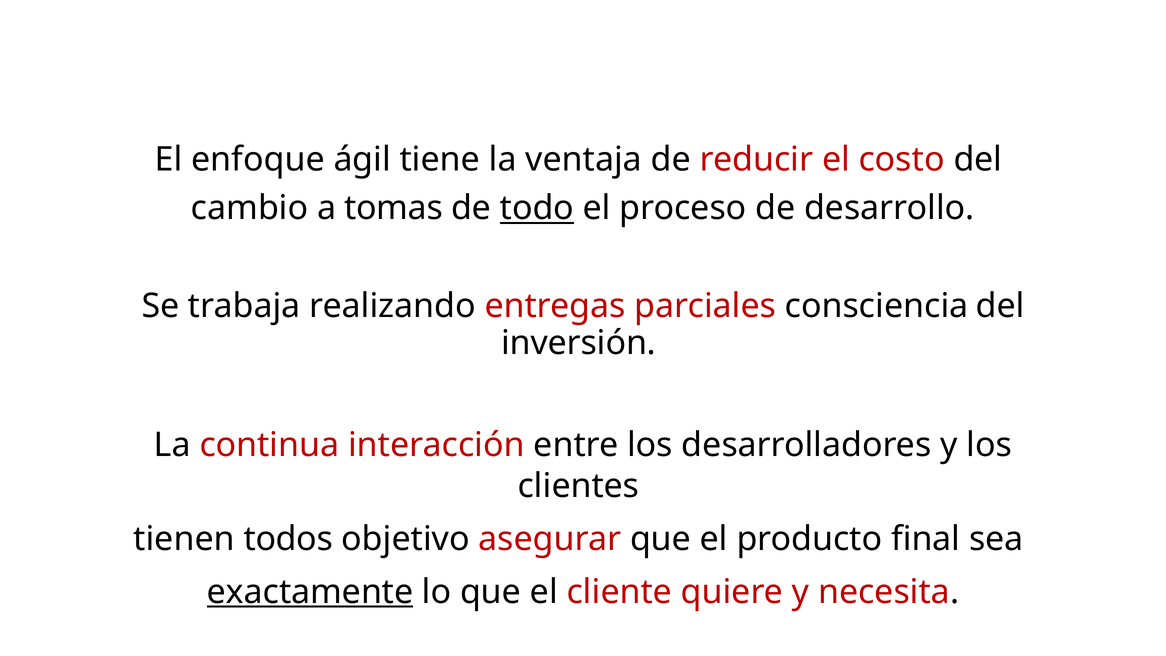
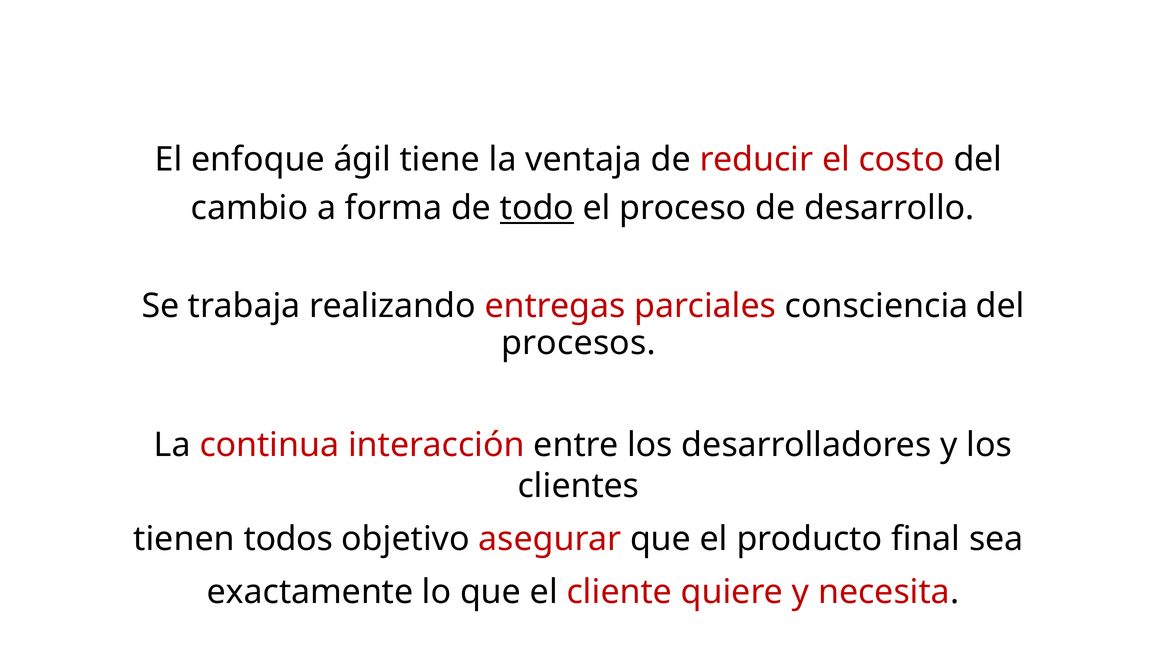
tomas: tomas -> forma
inversión: inversión -> procesos
exactamente underline: present -> none
